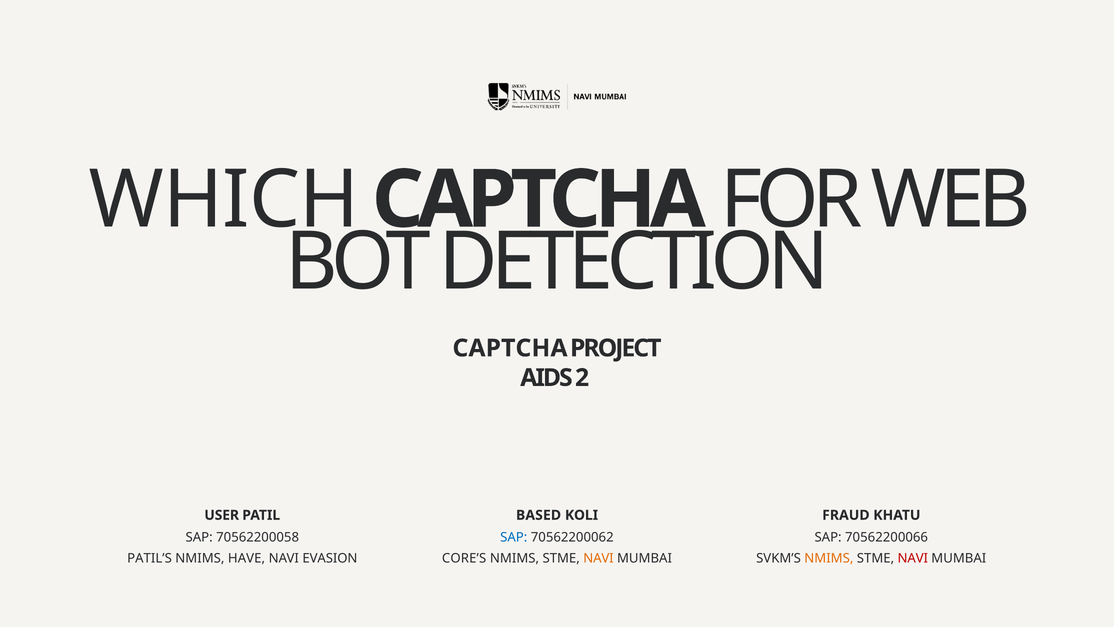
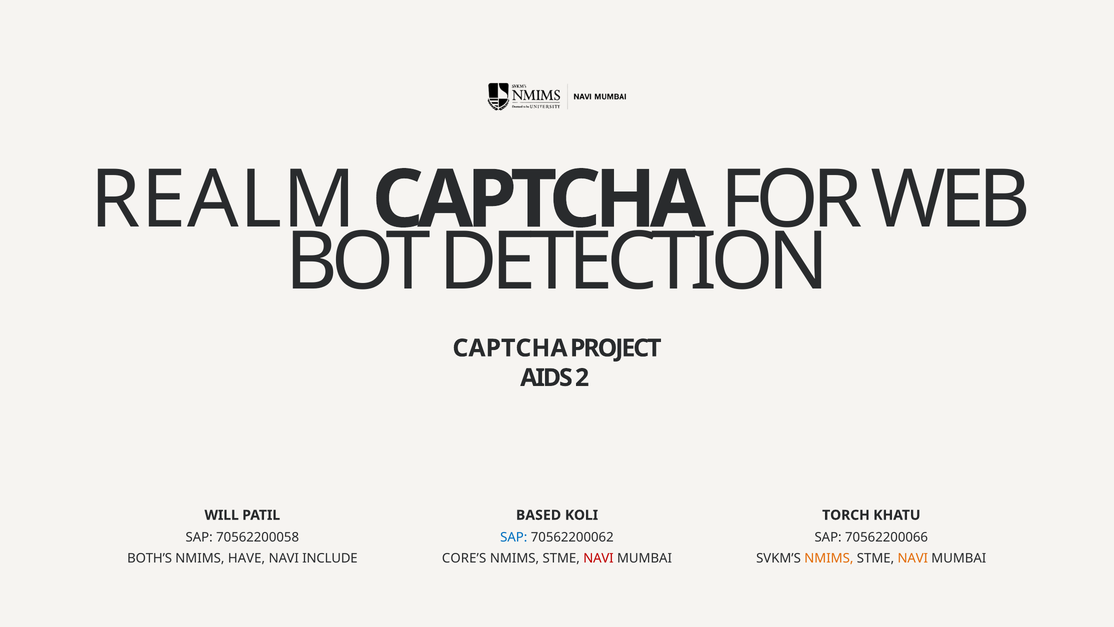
WHICH: WHICH -> REALM
USER: USER -> WILL
FRAUD: FRAUD -> TORCH
PATIL’S: PATIL’S -> BOTH’S
EVASION: EVASION -> INCLUDE
NAVI at (598, 558) colour: orange -> red
NAVI at (913, 558) colour: red -> orange
